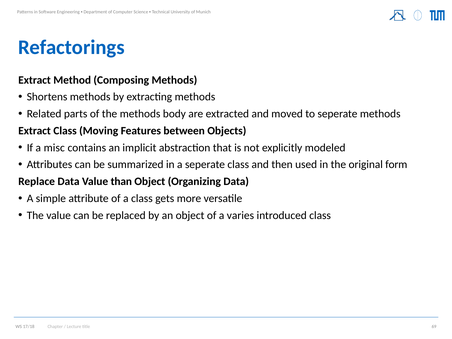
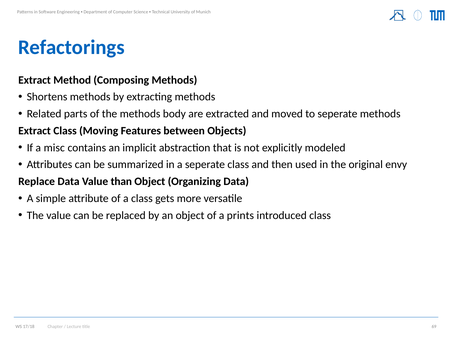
form: form -> envy
varies: varies -> prints
